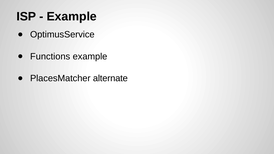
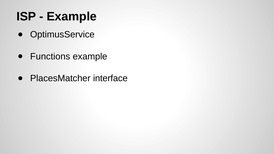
alternate: alternate -> interface
